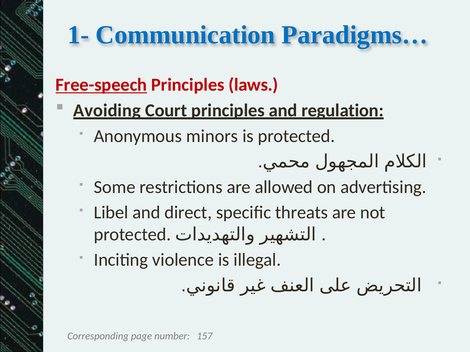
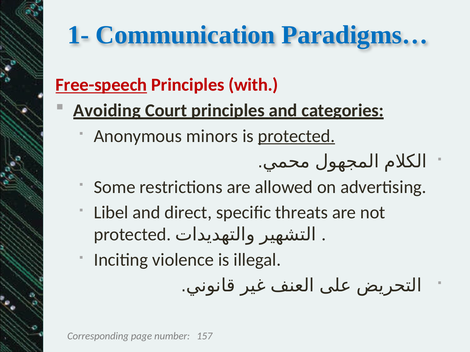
laws: laws -> with
regulation: regulation -> categories
protected at (296, 136) underline: none -> present
